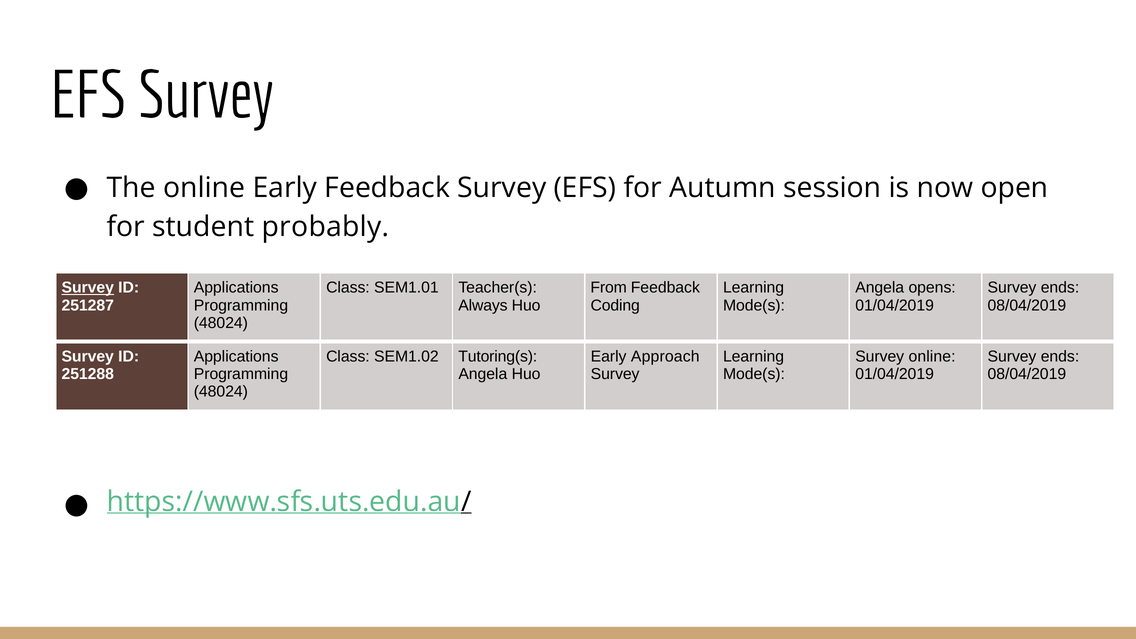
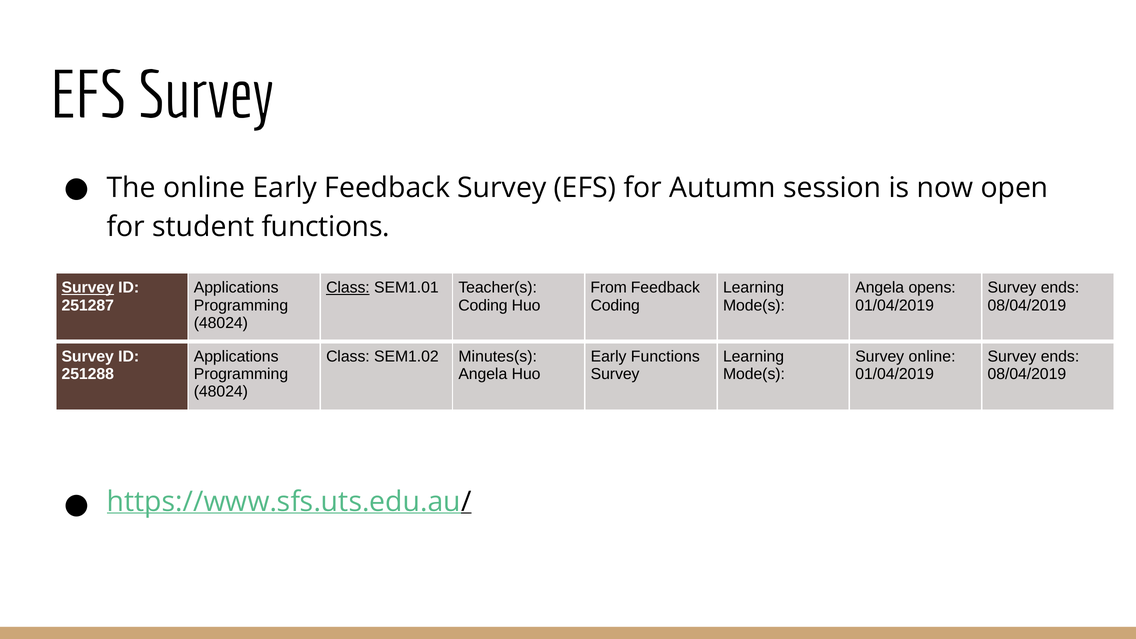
student probably: probably -> functions
Class at (348, 288) underline: none -> present
Always at (483, 305): Always -> Coding
Tutoring(s: Tutoring(s -> Minutes(s
Early Approach: Approach -> Functions
